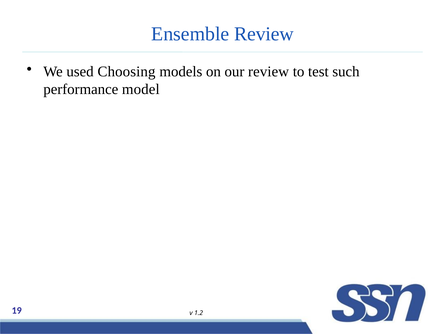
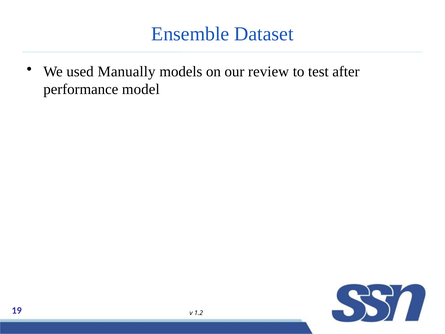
Ensemble Review: Review -> Dataset
Choosing: Choosing -> Manually
such: such -> after
